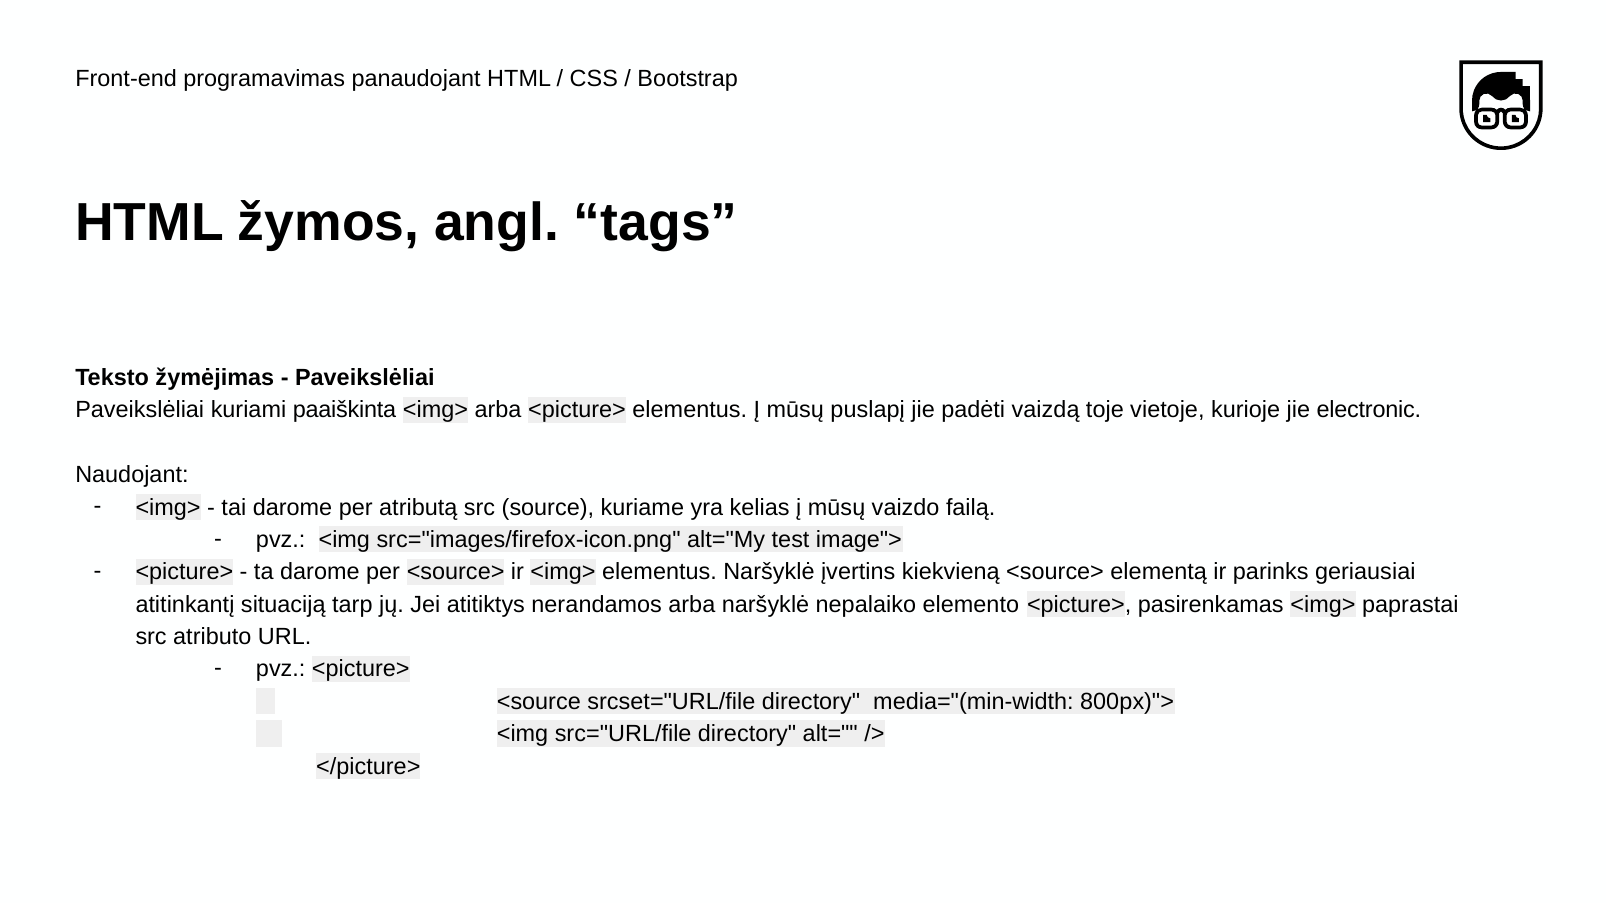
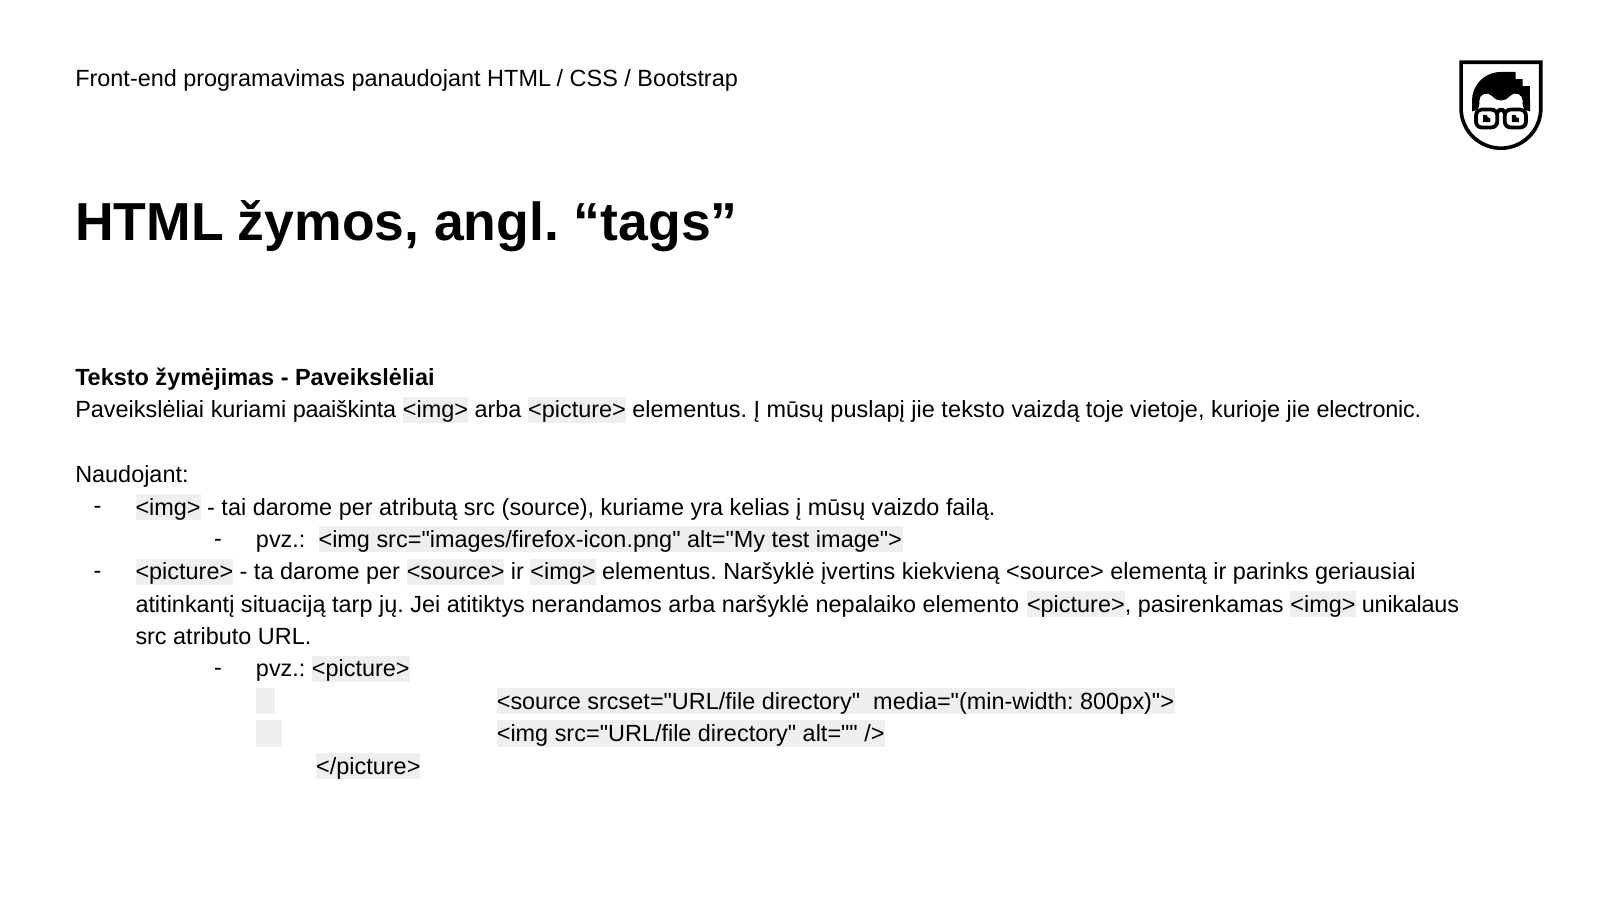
jie padėti: padėti -> teksto
paprastai: paprastai -> unikalaus
